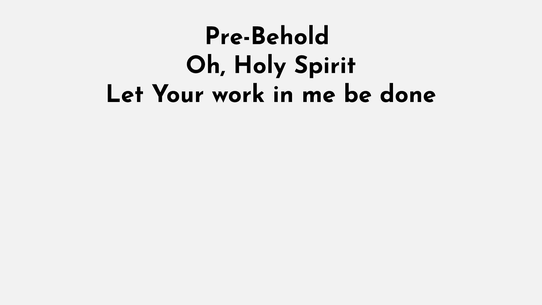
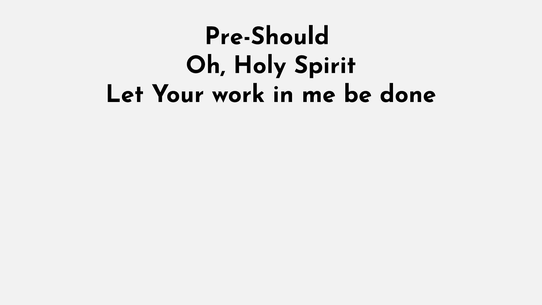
Pre-Behold: Pre-Behold -> Pre-Should
